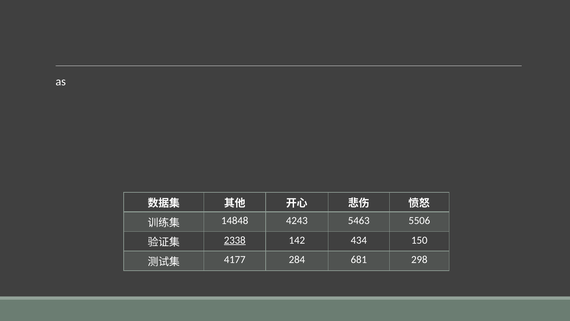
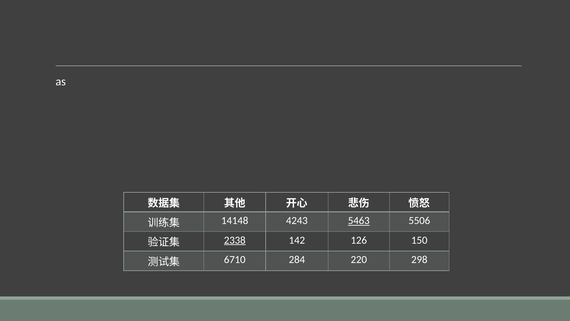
14848: 14848 -> 14148
5463 underline: none -> present
434: 434 -> 126
4177: 4177 -> 6710
681: 681 -> 220
